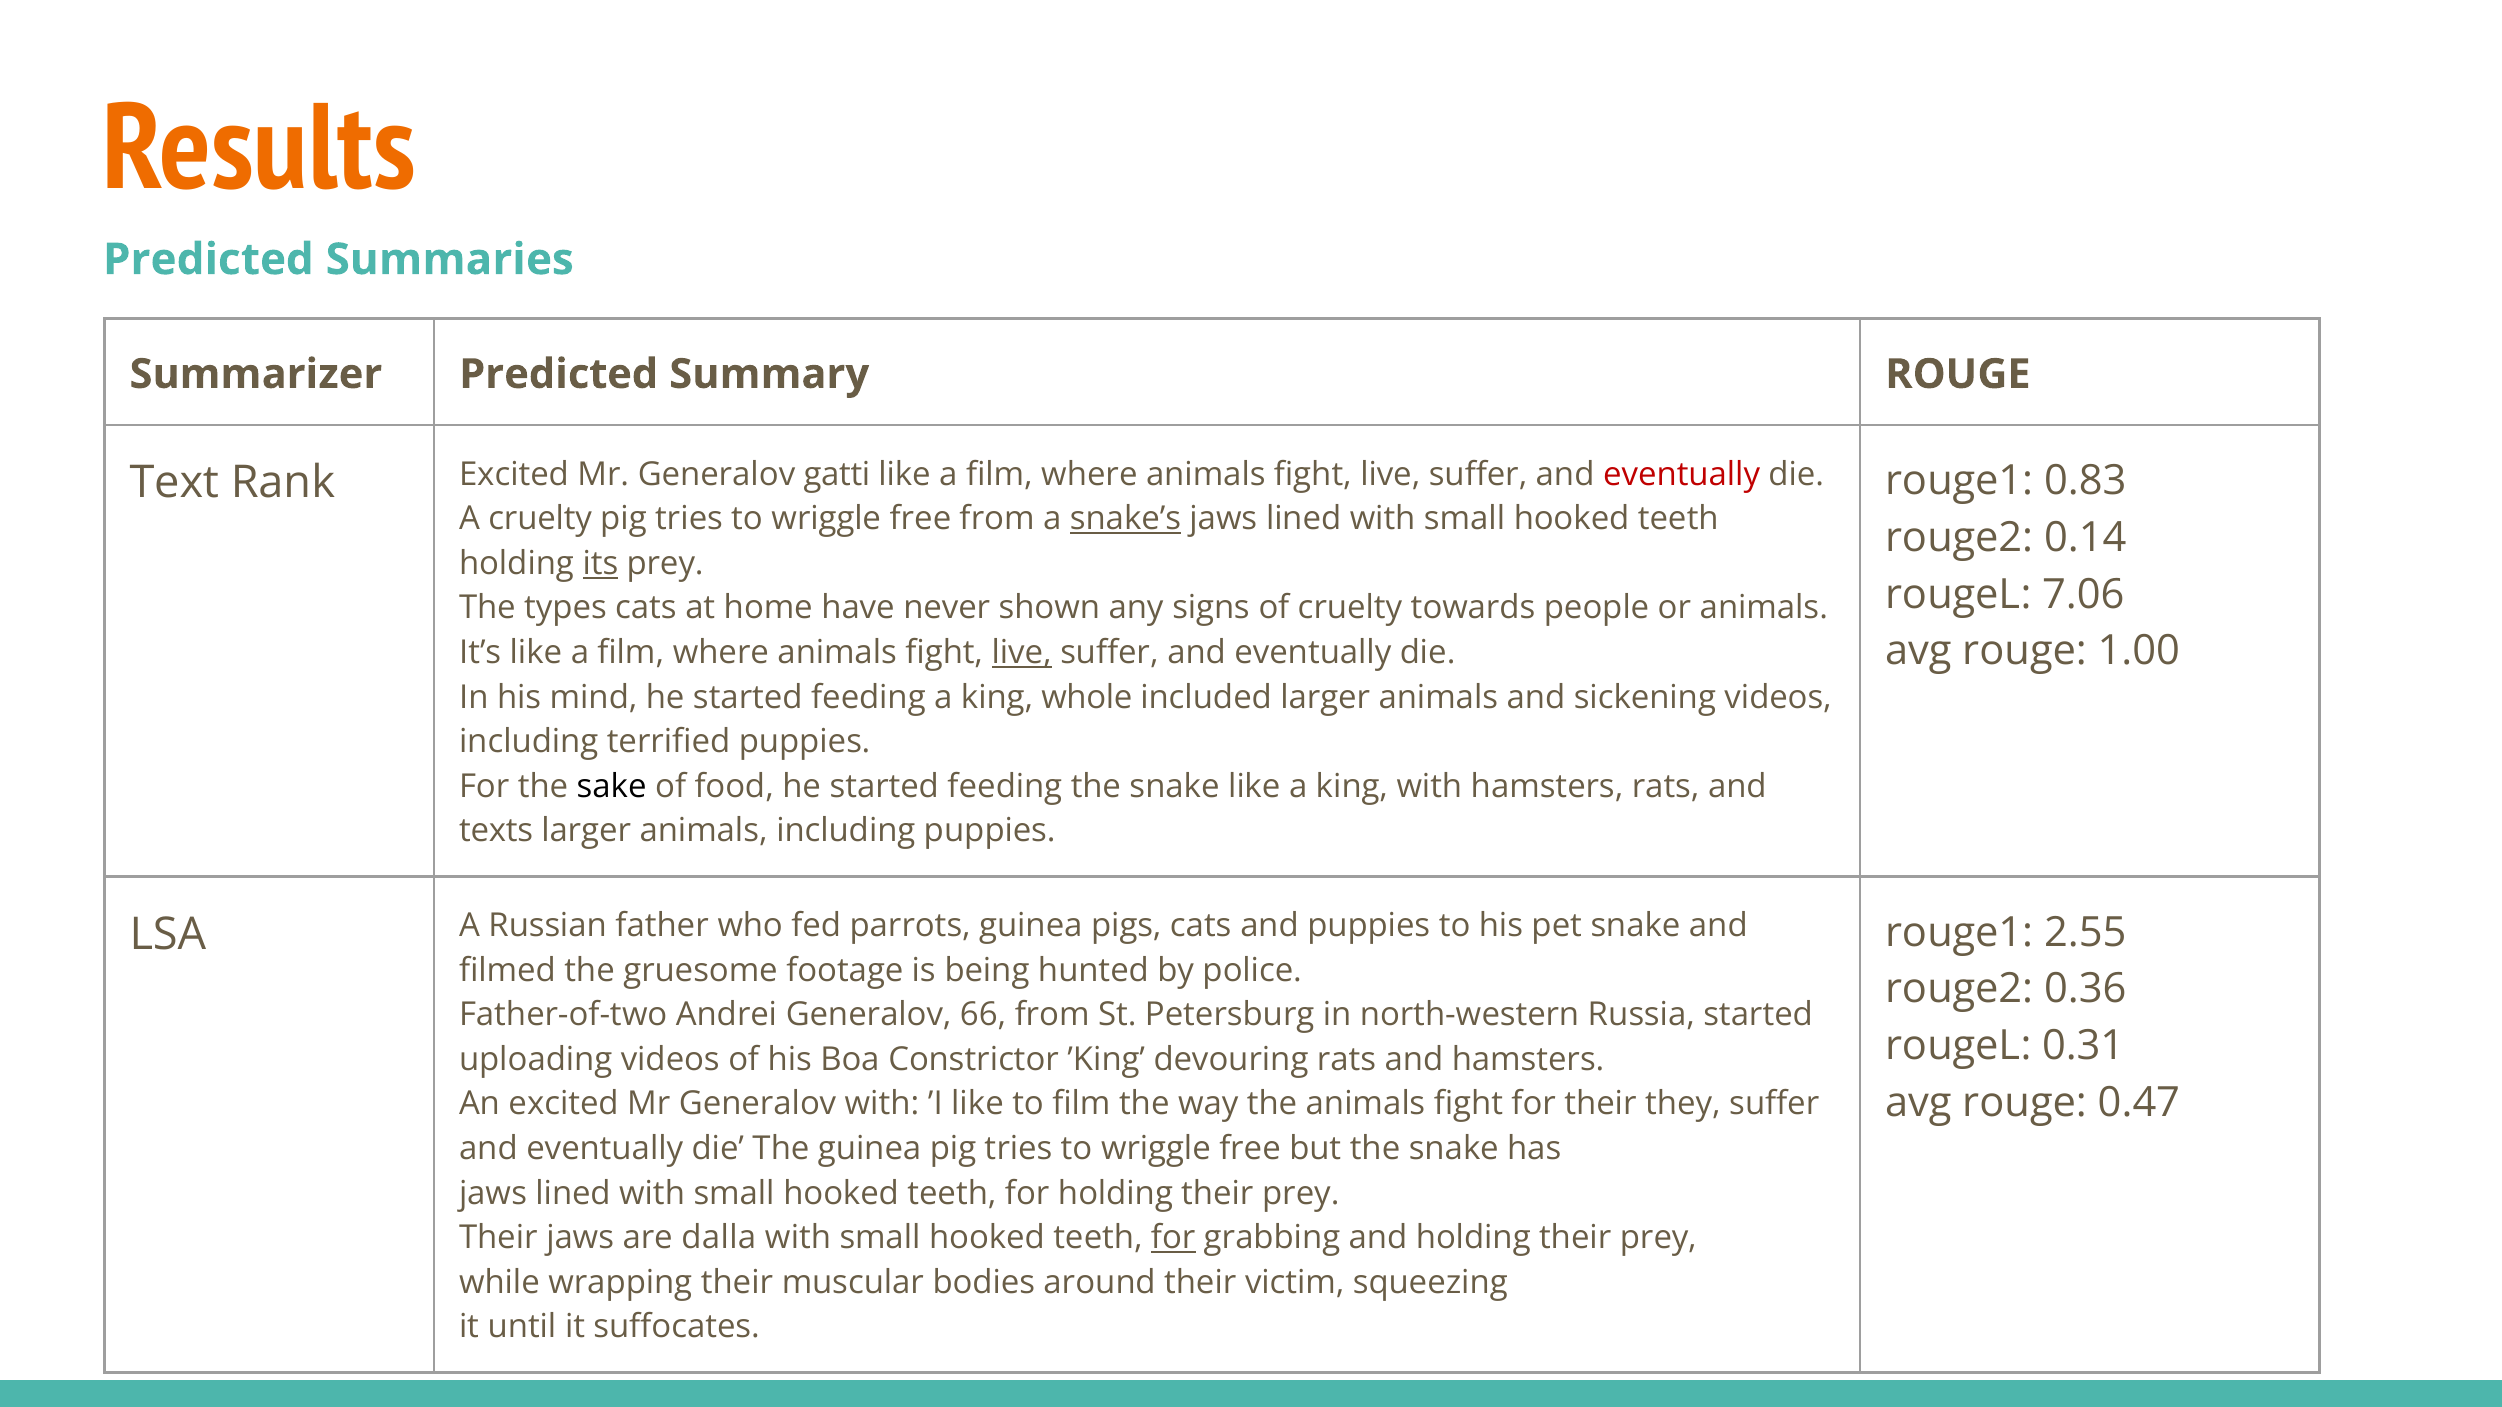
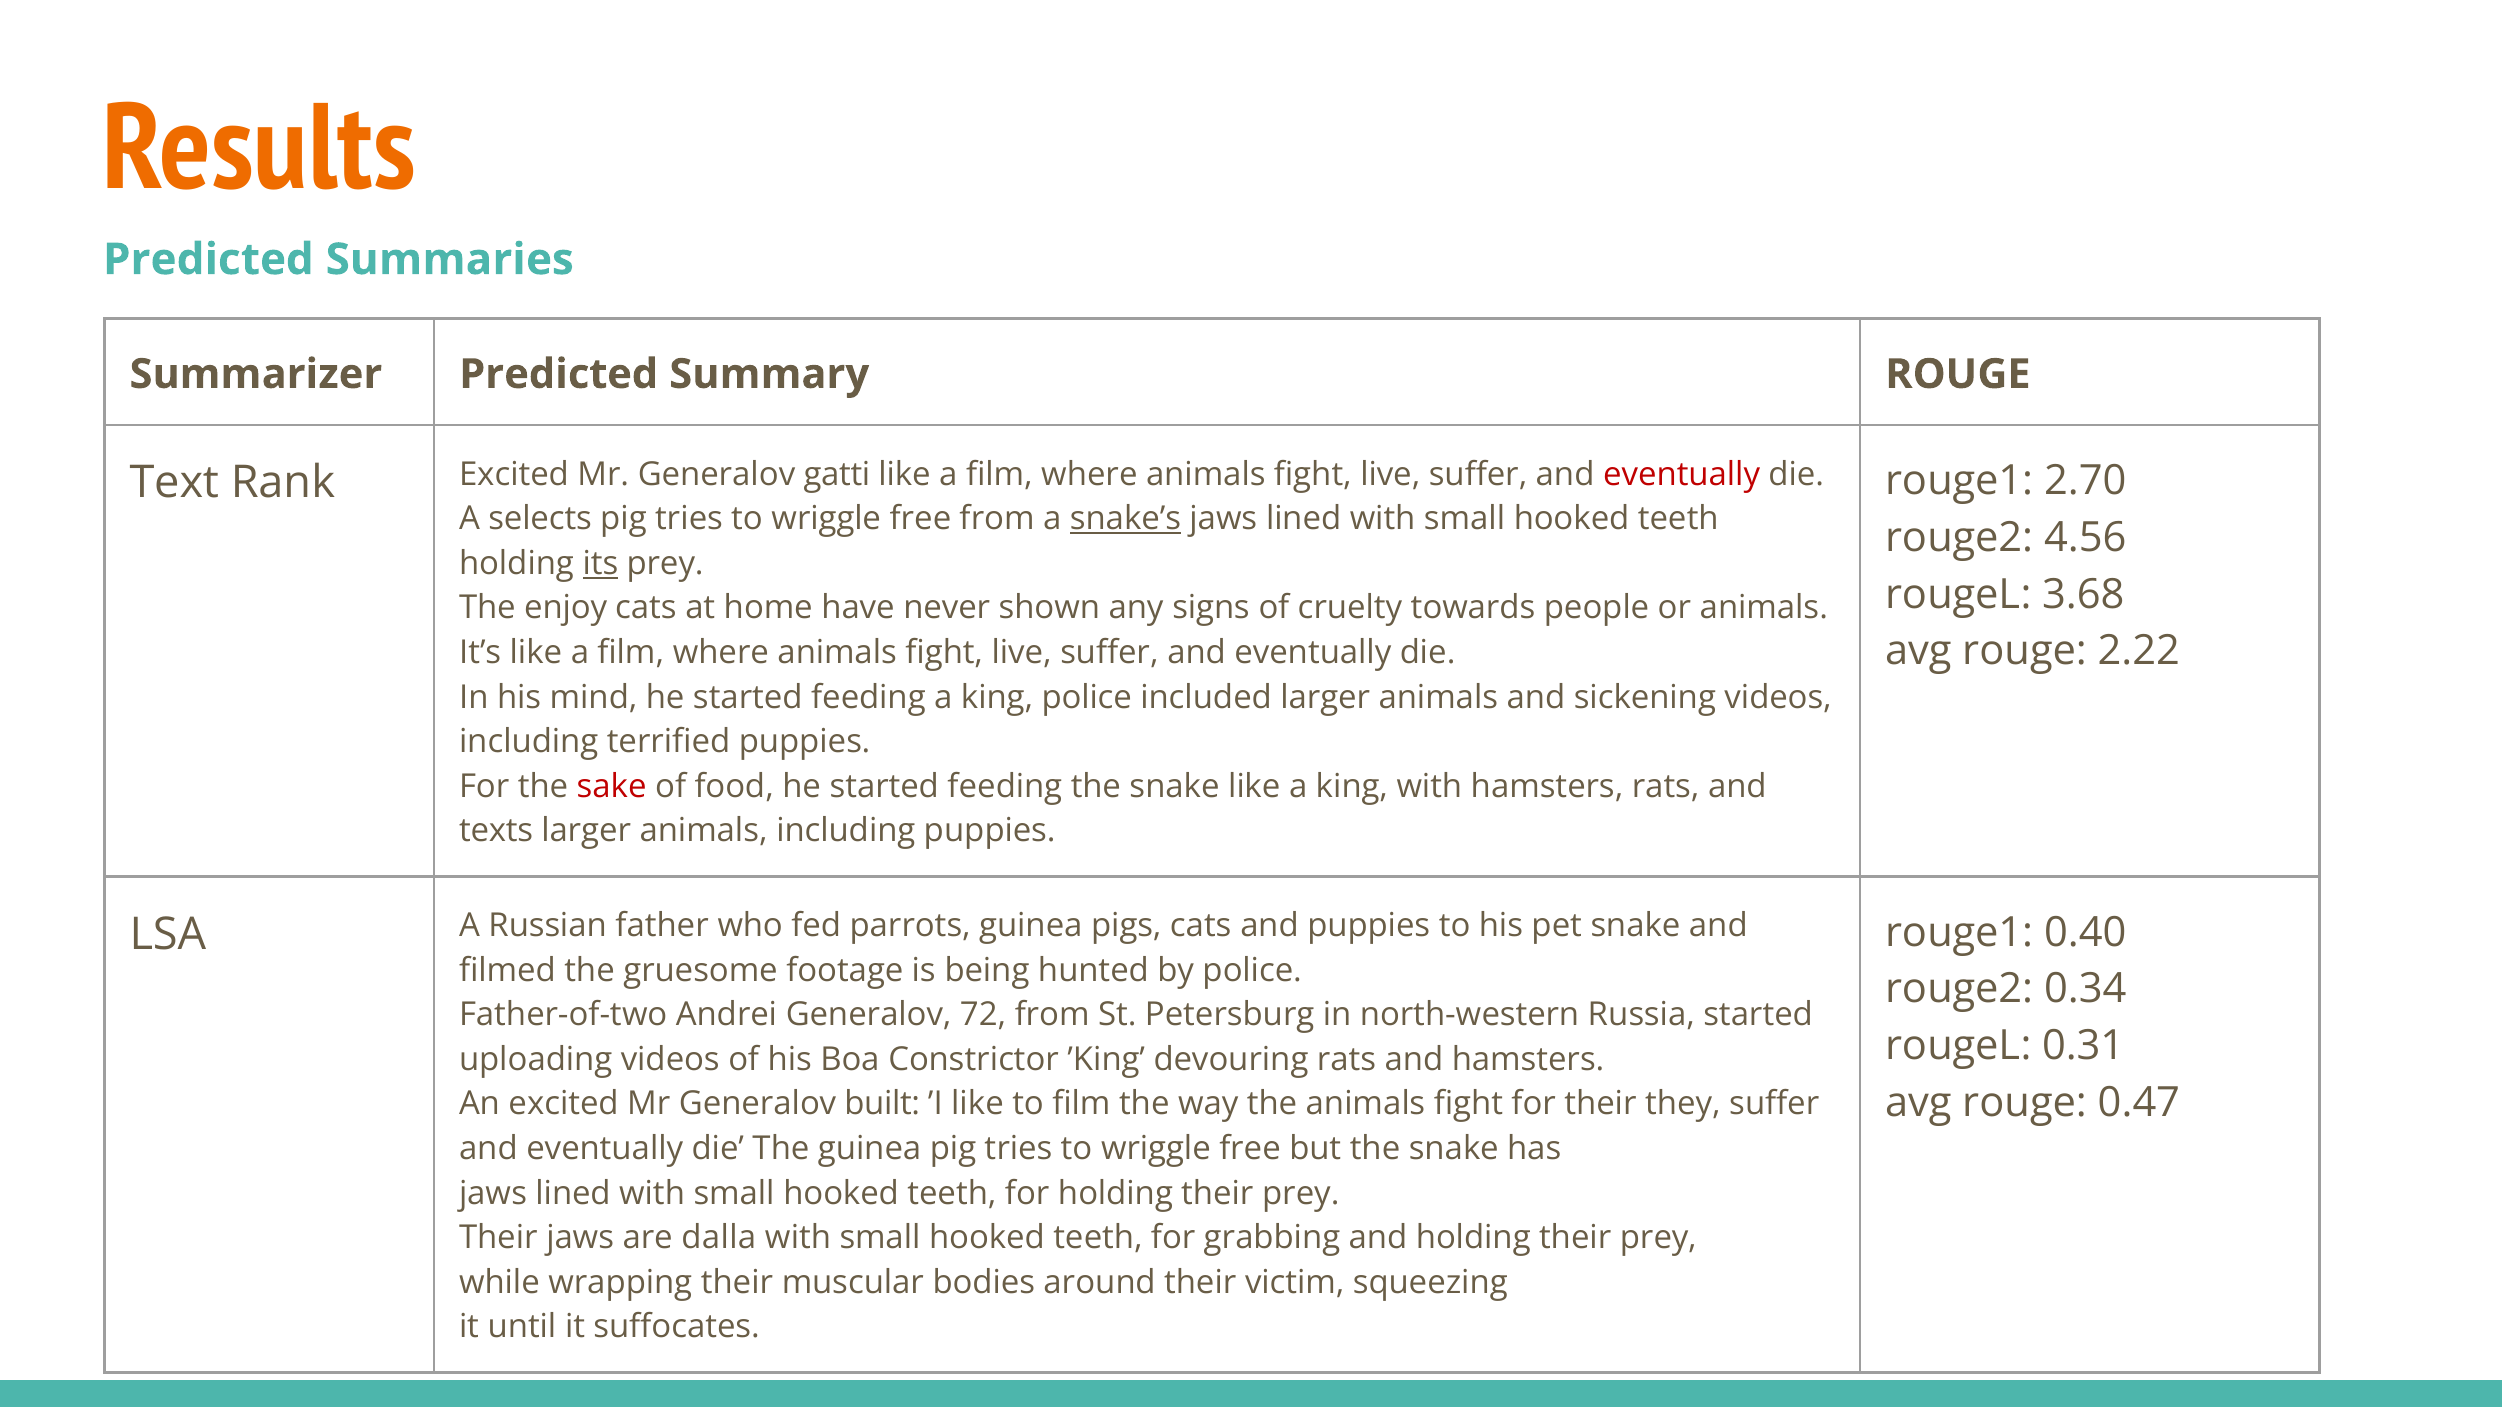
0.83: 0.83 -> 2.70
A cruelty: cruelty -> selects
0.14: 0.14 -> 4.56
7.06: 7.06 -> 3.68
types: types -> enjoy
1.00: 1.00 -> 2.22
live at (1022, 653) underline: present -> none
king whole: whole -> police
sake colour: black -> red
2.55: 2.55 -> 0.40
0.36: 0.36 -> 0.34
66: 66 -> 72
Generalov with: with -> built
for at (1173, 1238) underline: present -> none
